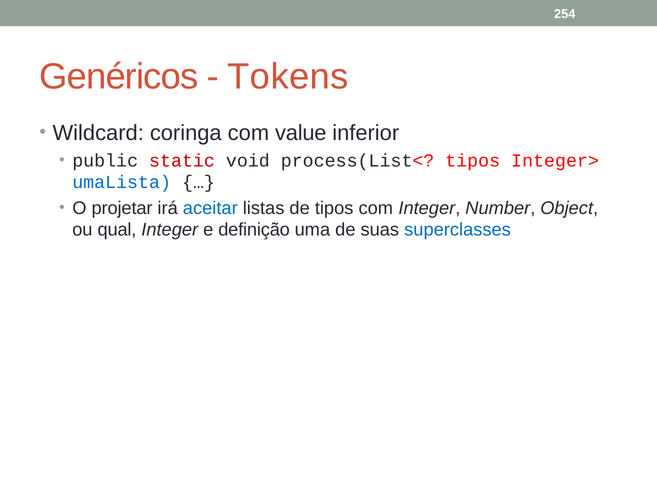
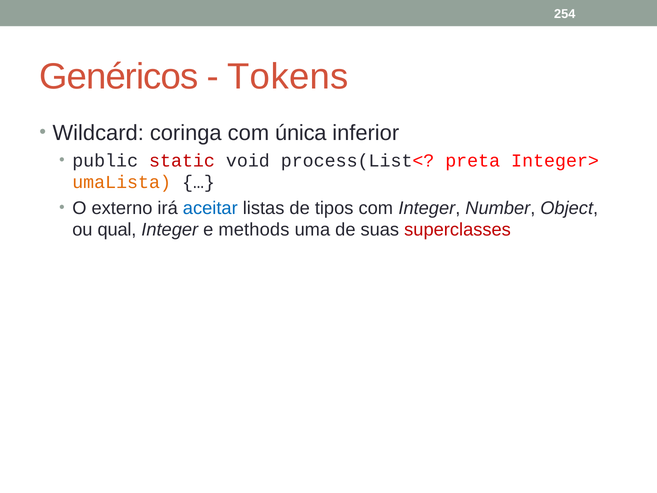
value: value -> única
process(List< tipos: tipos -> preta
umaLista colour: blue -> orange
projetar: projetar -> externo
definição: definição -> methods
superclasses colour: blue -> red
